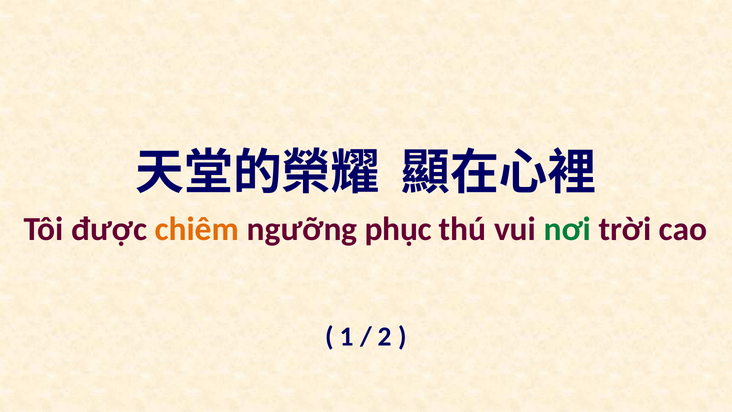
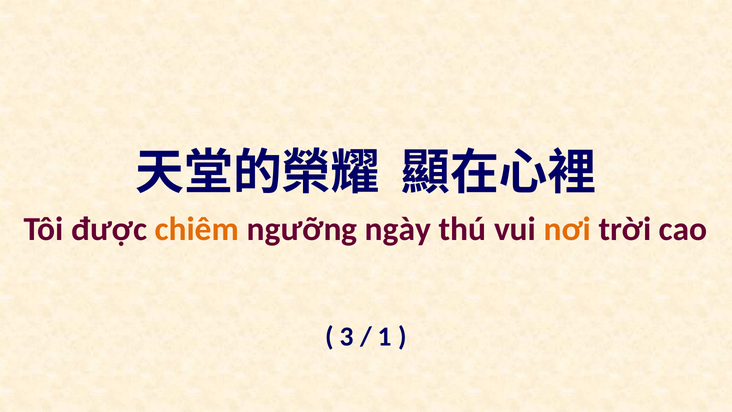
phục: phục -> ngày
nơi colour: green -> orange
1: 1 -> 3
2: 2 -> 1
